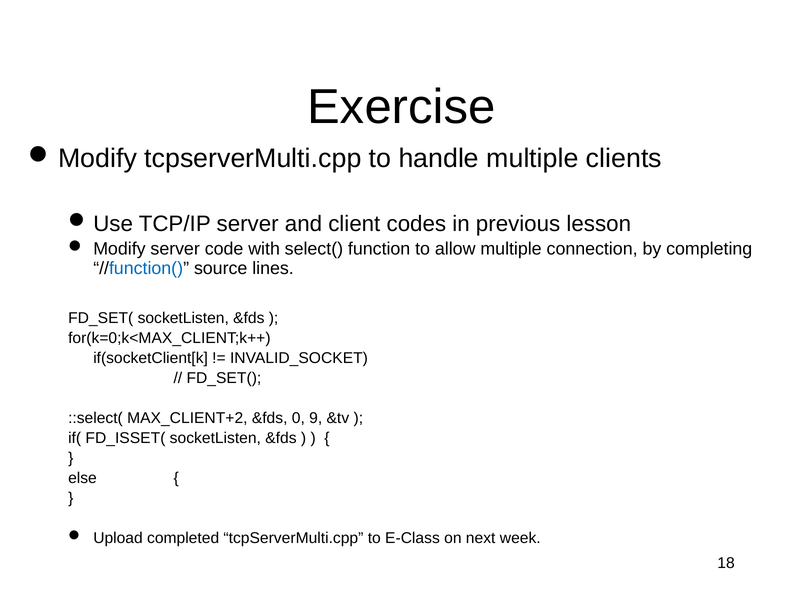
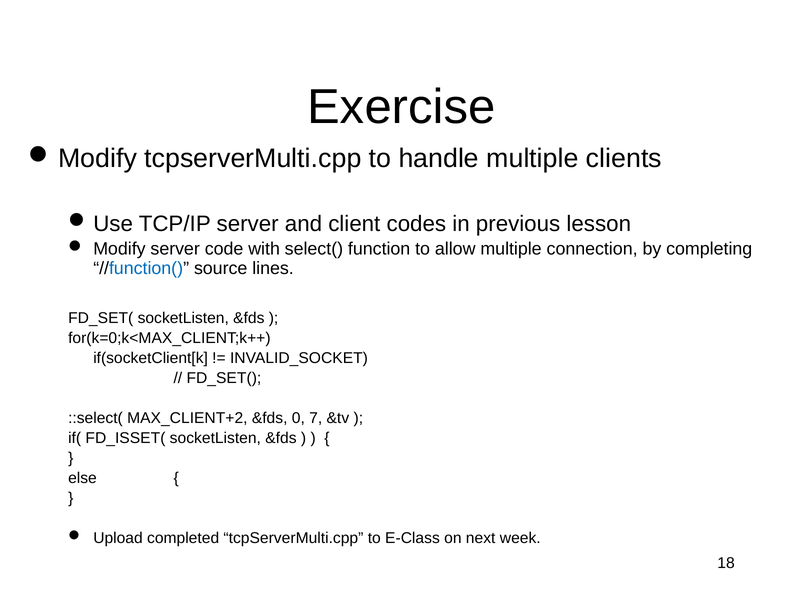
9: 9 -> 7
